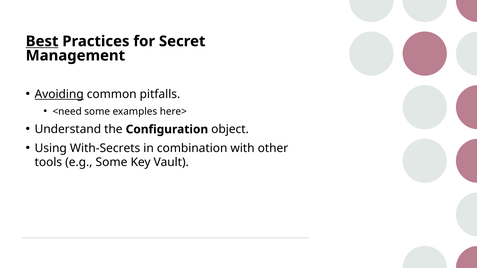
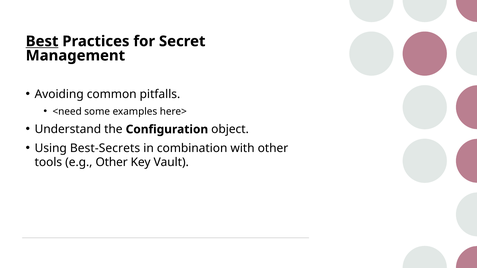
Avoiding underline: present -> none
With-Secrets: With-Secrets -> Best-Secrets
e.g Some: Some -> Other
